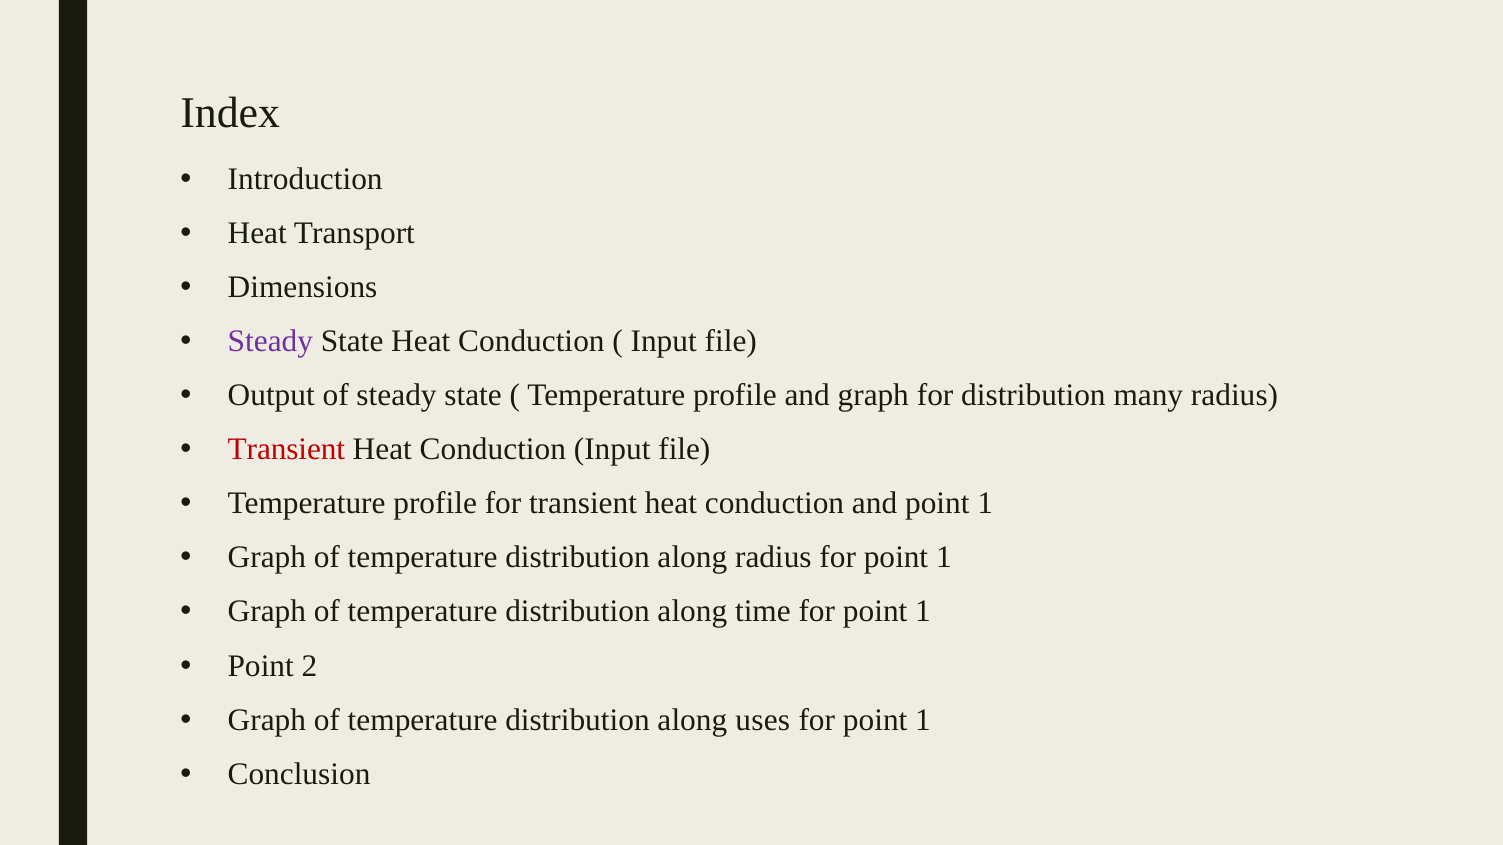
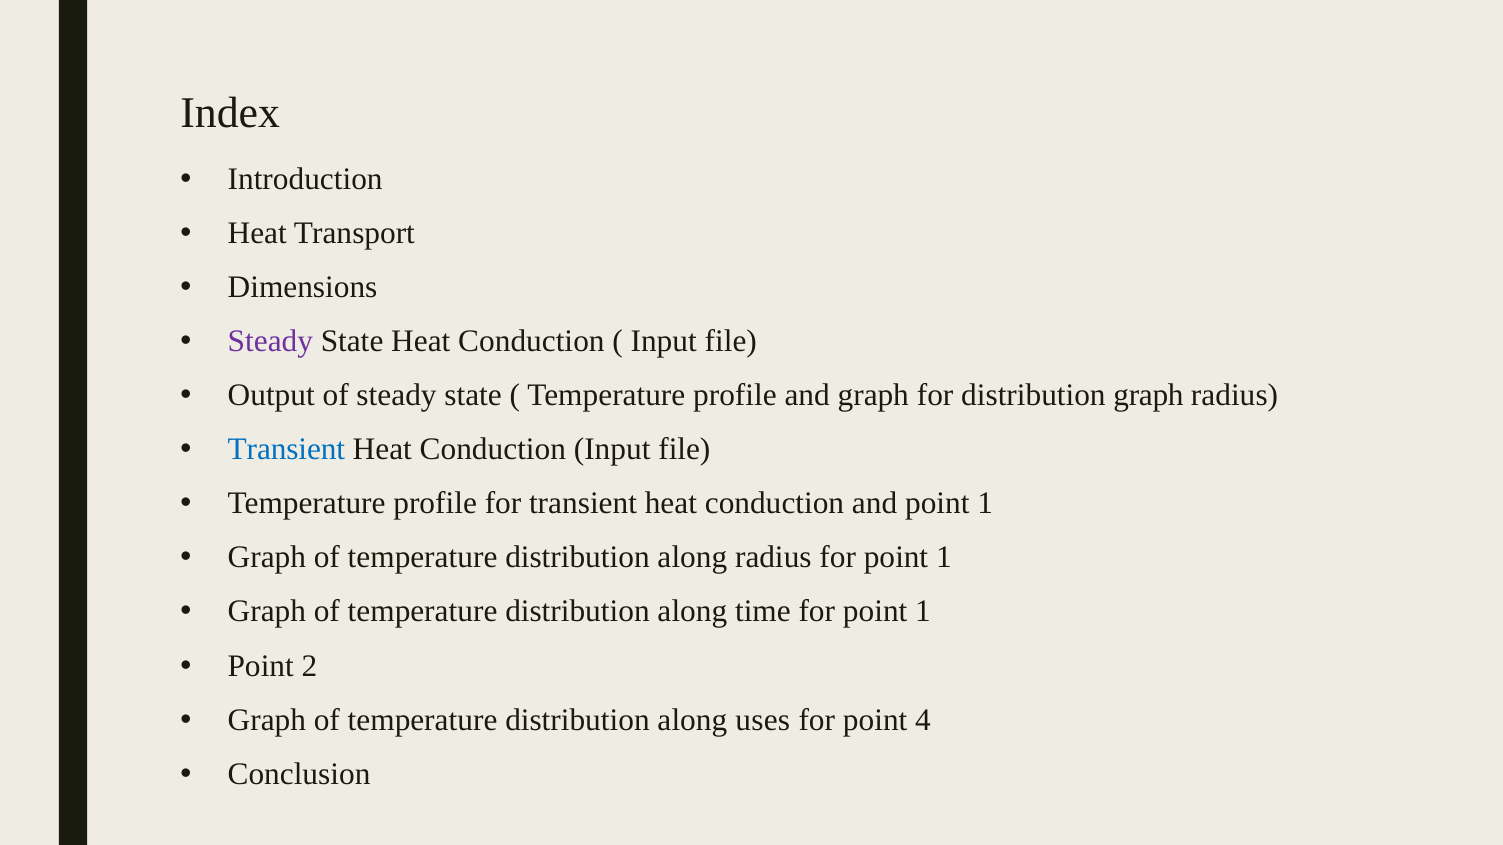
distribution many: many -> graph
Transient at (286, 449) colour: red -> blue
1 at (923, 720): 1 -> 4
